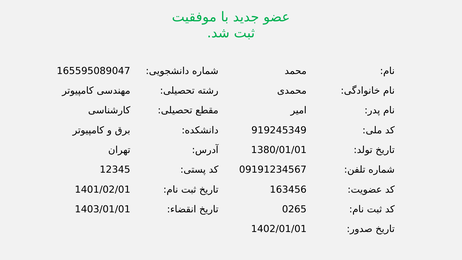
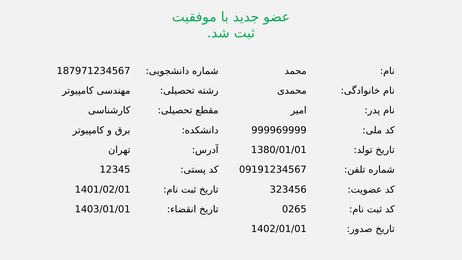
165595089047: 165595089047 -> 187971234567
919245349: 919245349 -> 999969999
163456: 163456 -> 323456
